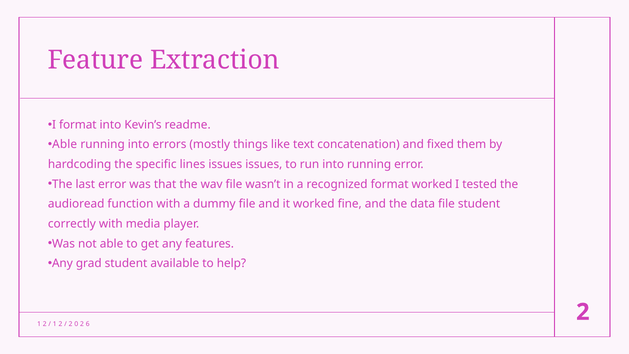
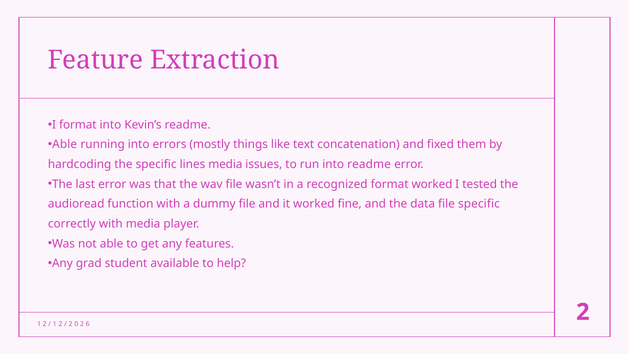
lines issues: issues -> media
into running: running -> readme
file student: student -> specific
